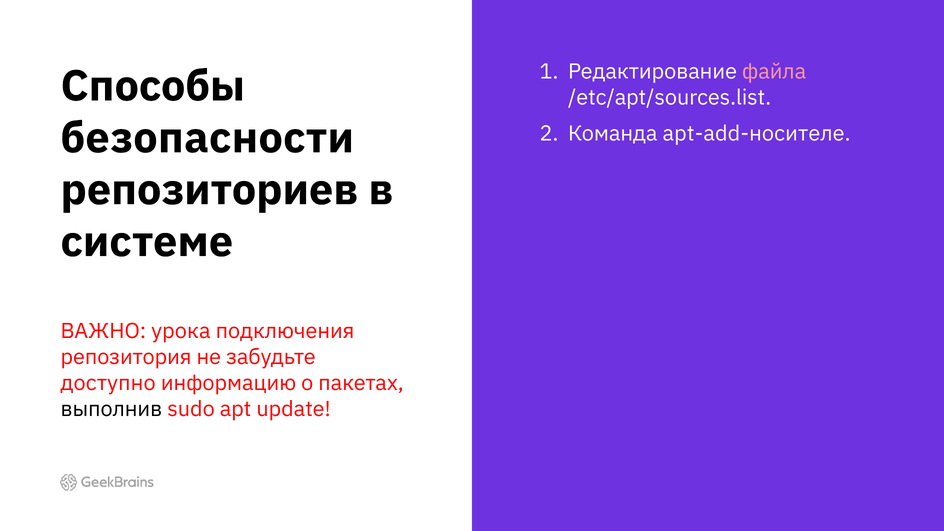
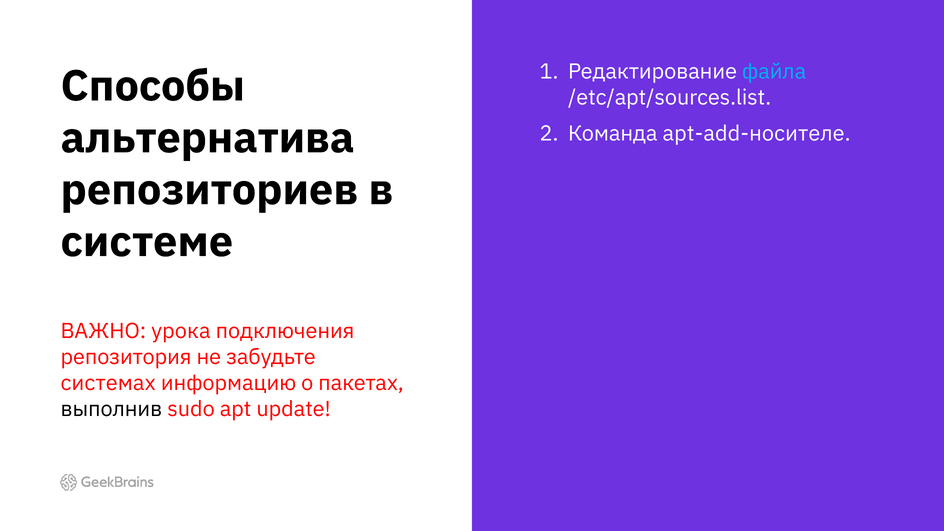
файла colour: pink -> light blue
безопасности: безопасности -> альтернатива
доступно: доступно -> системах
